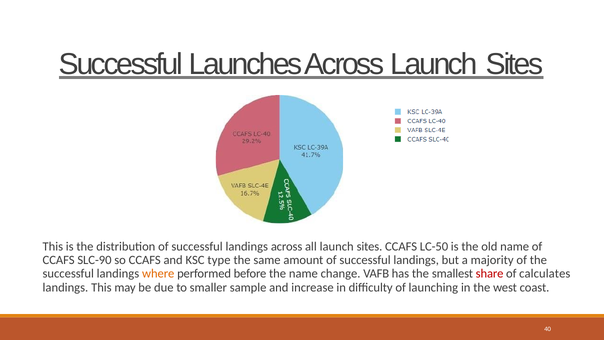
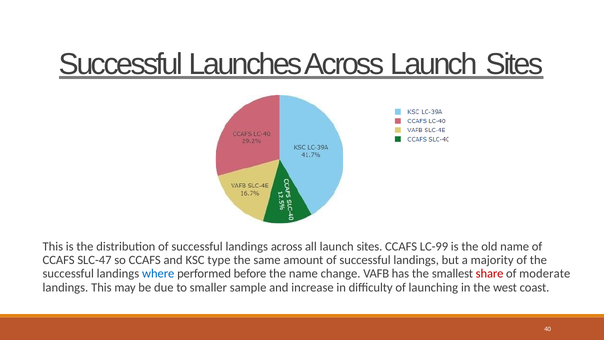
LC-50: LC-50 -> LC-99
SLC-90: SLC-90 -> SLC-47
where colour: orange -> blue
calculates: calculates -> moderate
